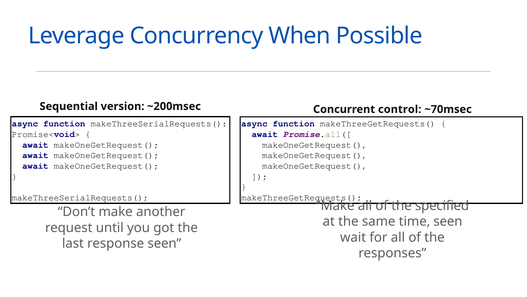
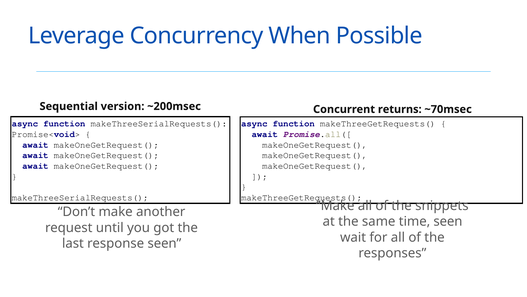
control: control -> returns
specified: specified -> snippets
